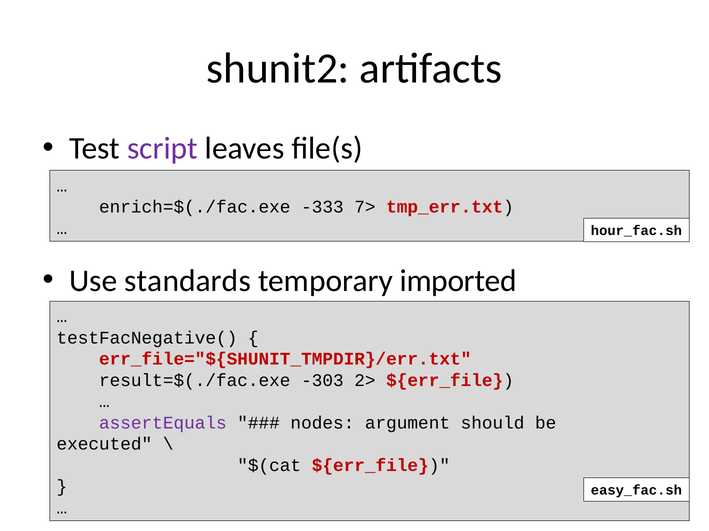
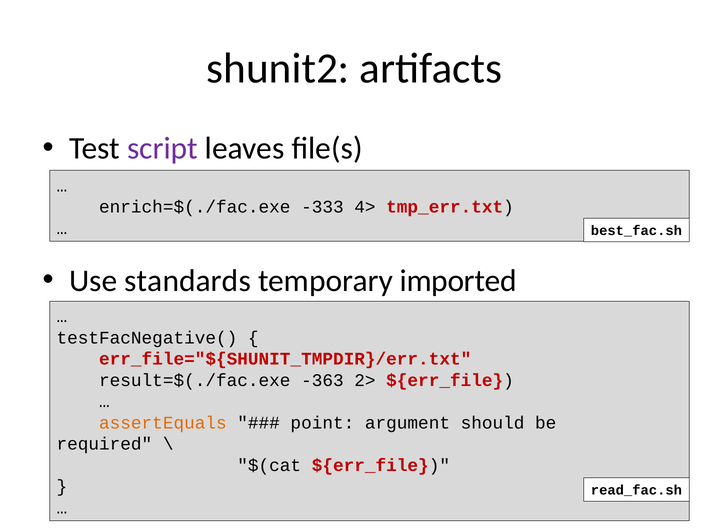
7>: 7> -> 4>
hour_fac.sh: hour_fac.sh -> best_fac.sh
-303: -303 -> -363
assertEquals colour: purple -> orange
nodes: nodes -> point
executed: executed -> required
easy_fac.sh: easy_fac.sh -> read_fac.sh
